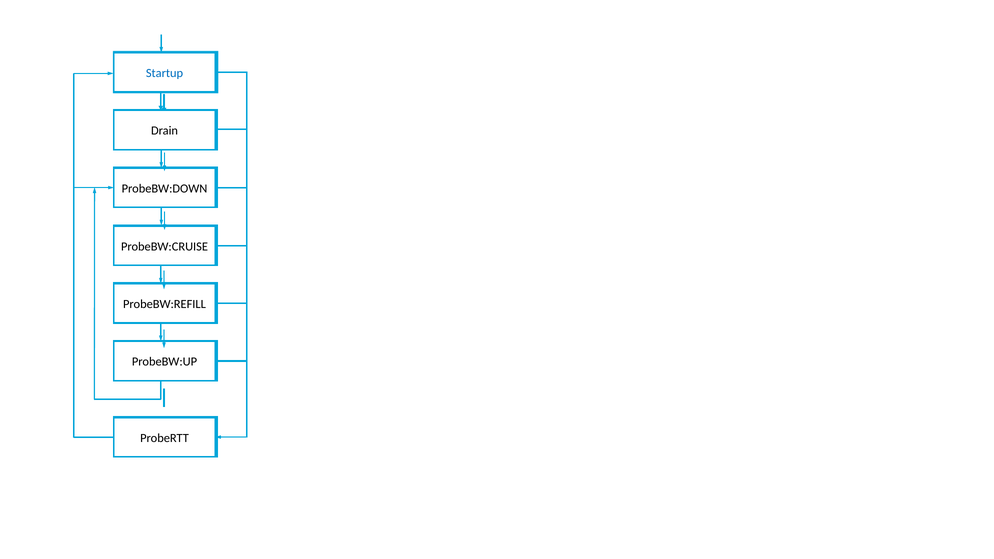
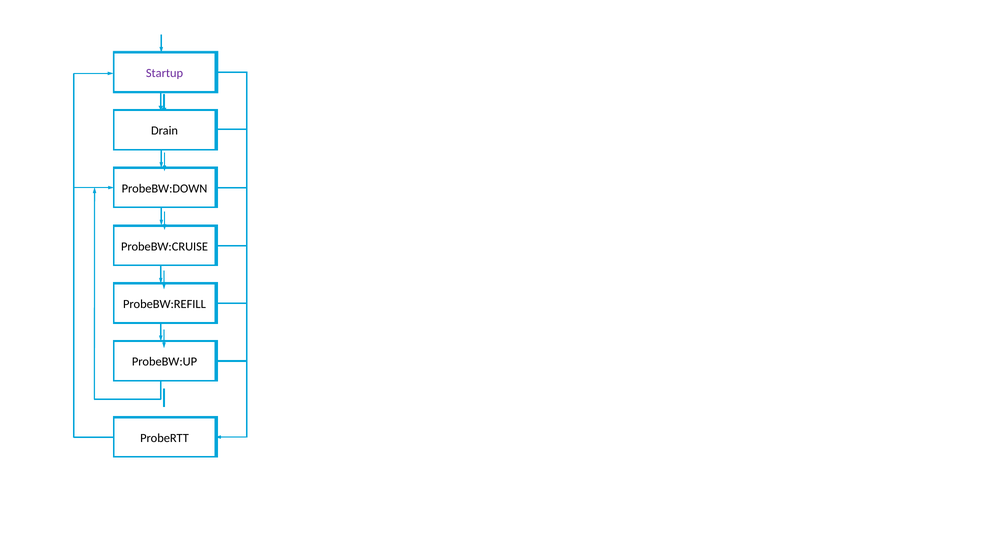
Startup colour: blue -> purple
